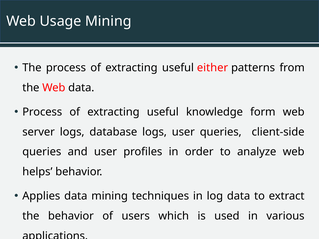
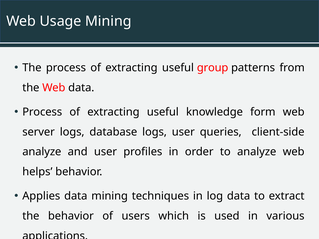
either: either -> group
queries at (42, 152): queries -> analyze
